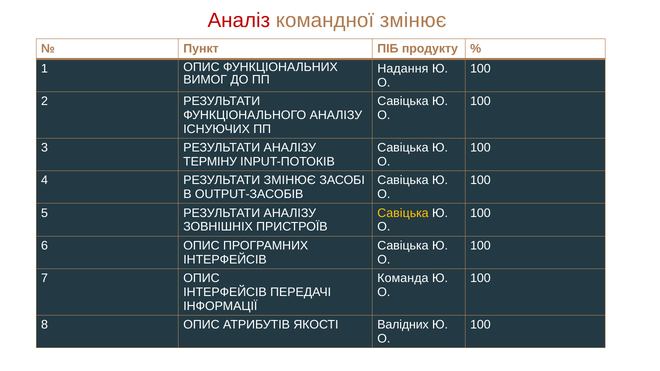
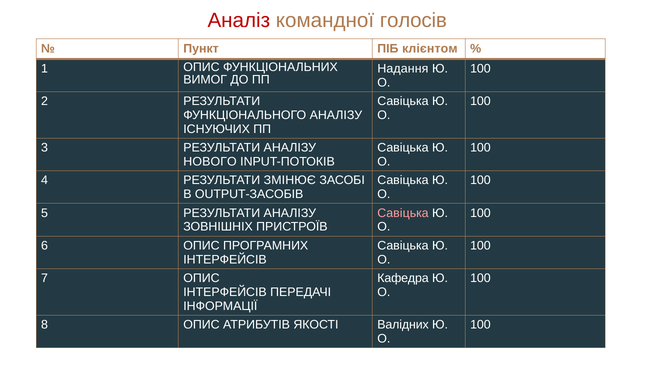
командної змінює: змінює -> голосів
продукту: продукту -> клієнтом
ТЕРМІНУ: ТЕРМІНУ -> НОВОГО
Савіцька at (403, 213) colour: yellow -> pink
Команда: Команда -> Кафедра
